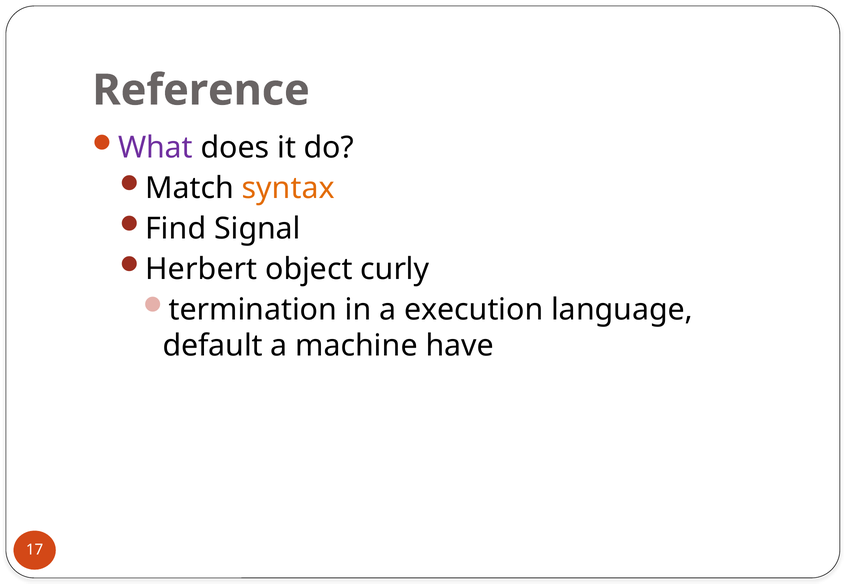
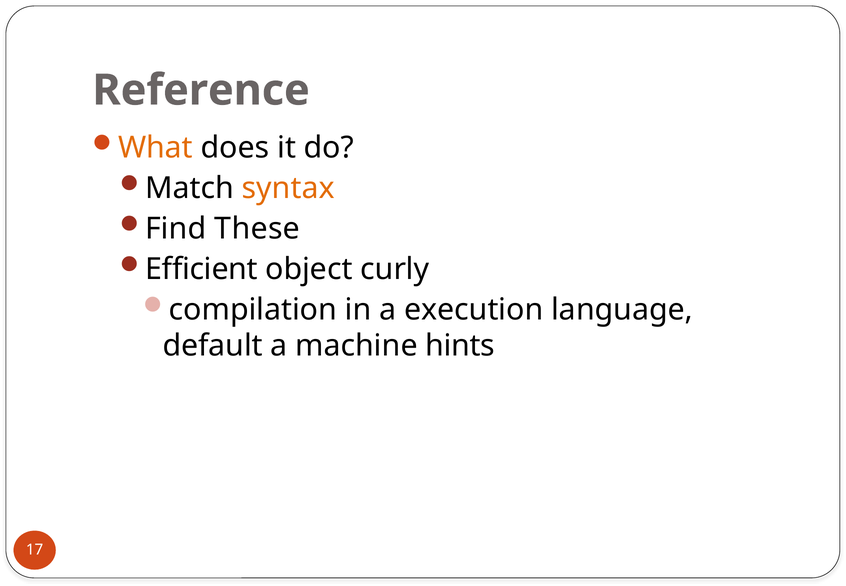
What colour: purple -> orange
Signal: Signal -> These
Herbert: Herbert -> Efficient
termination: termination -> compilation
have: have -> hints
